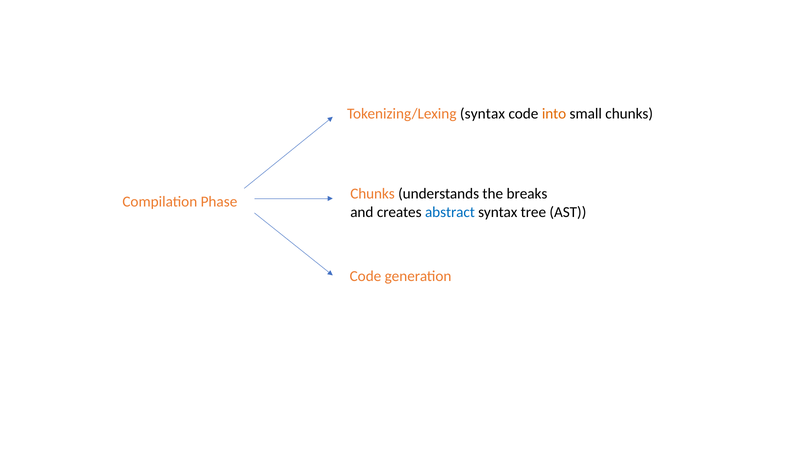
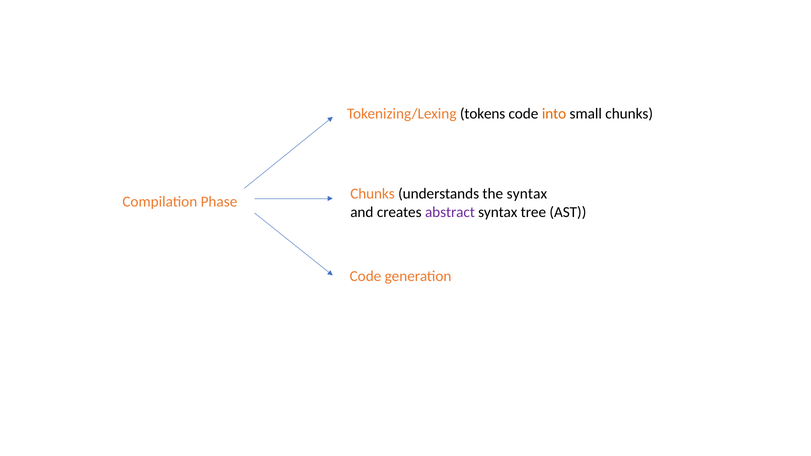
Tokenizing/Lexing syntax: syntax -> tokens
the breaks: breaks -> syntax
abstract colour: blue -> purple
